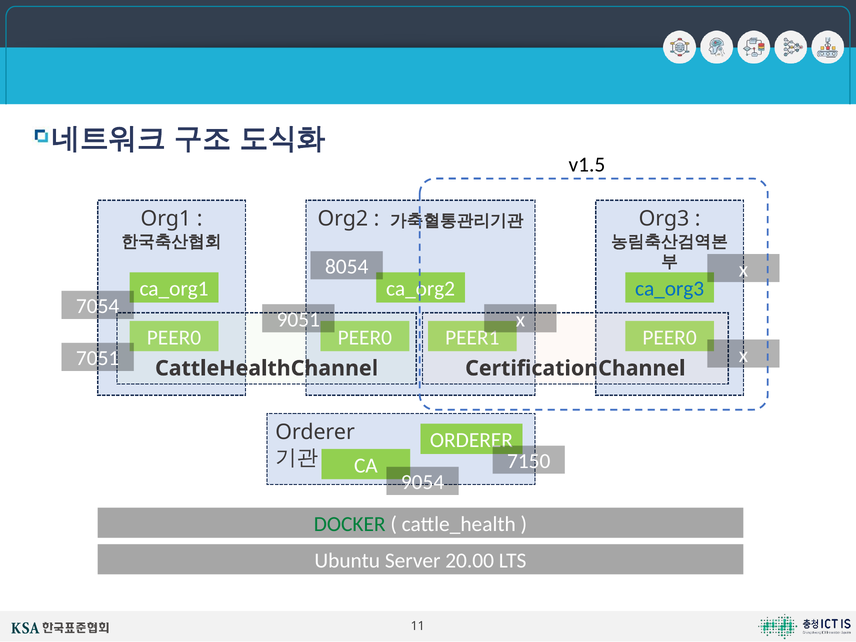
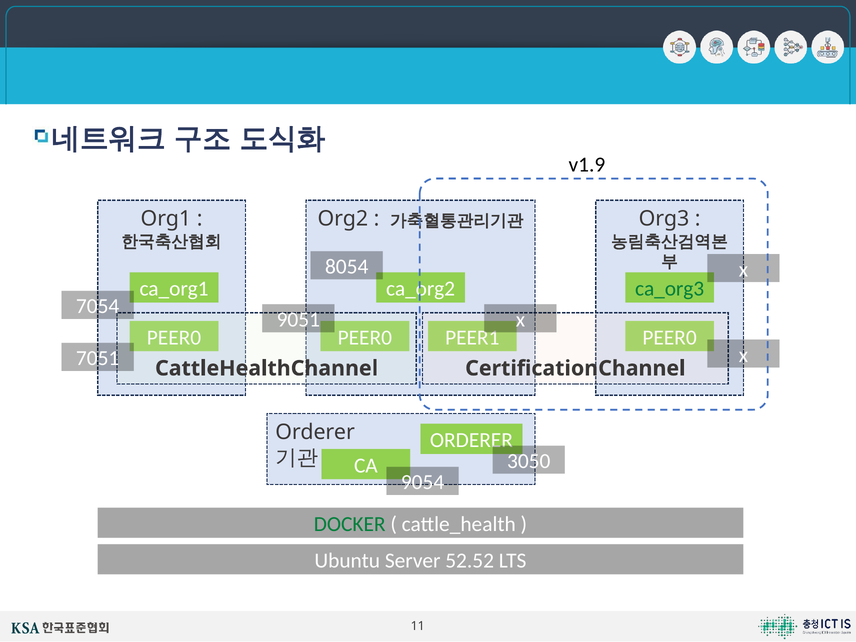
v1.5: v1.5 -> v1.9
ca_org3 colour: blue -> green
7150: 7150 -> 3050
20.00: 20.00 -> 52.52
